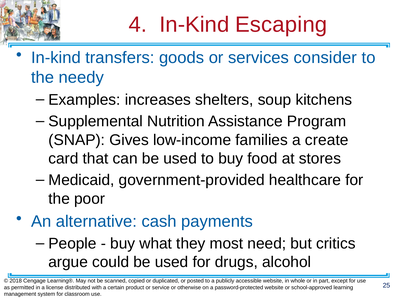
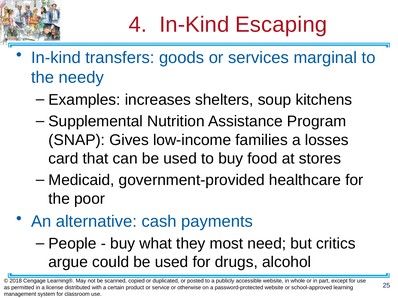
consider: consider -> marginal
create: create -> losses
